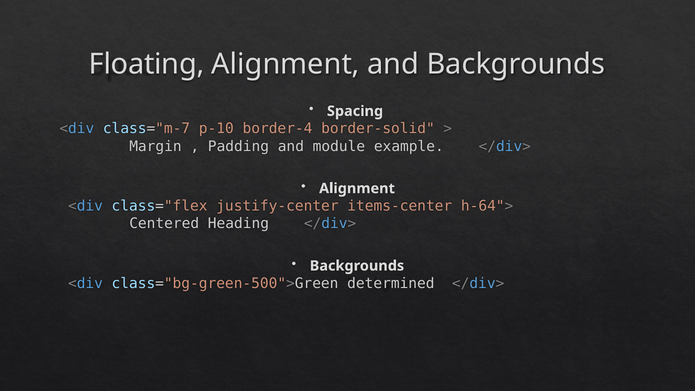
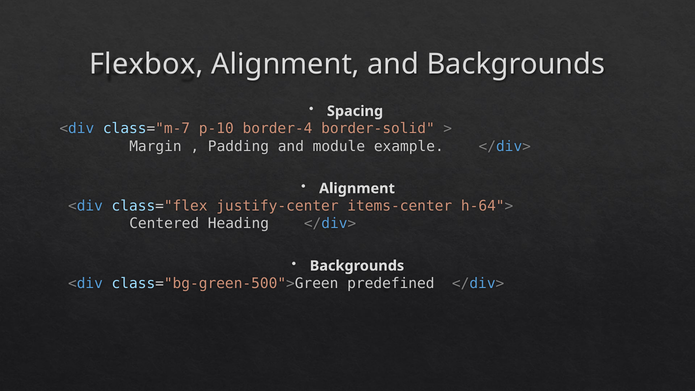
Floating: Floating -> Flexbox
determined: determined -> predefined
